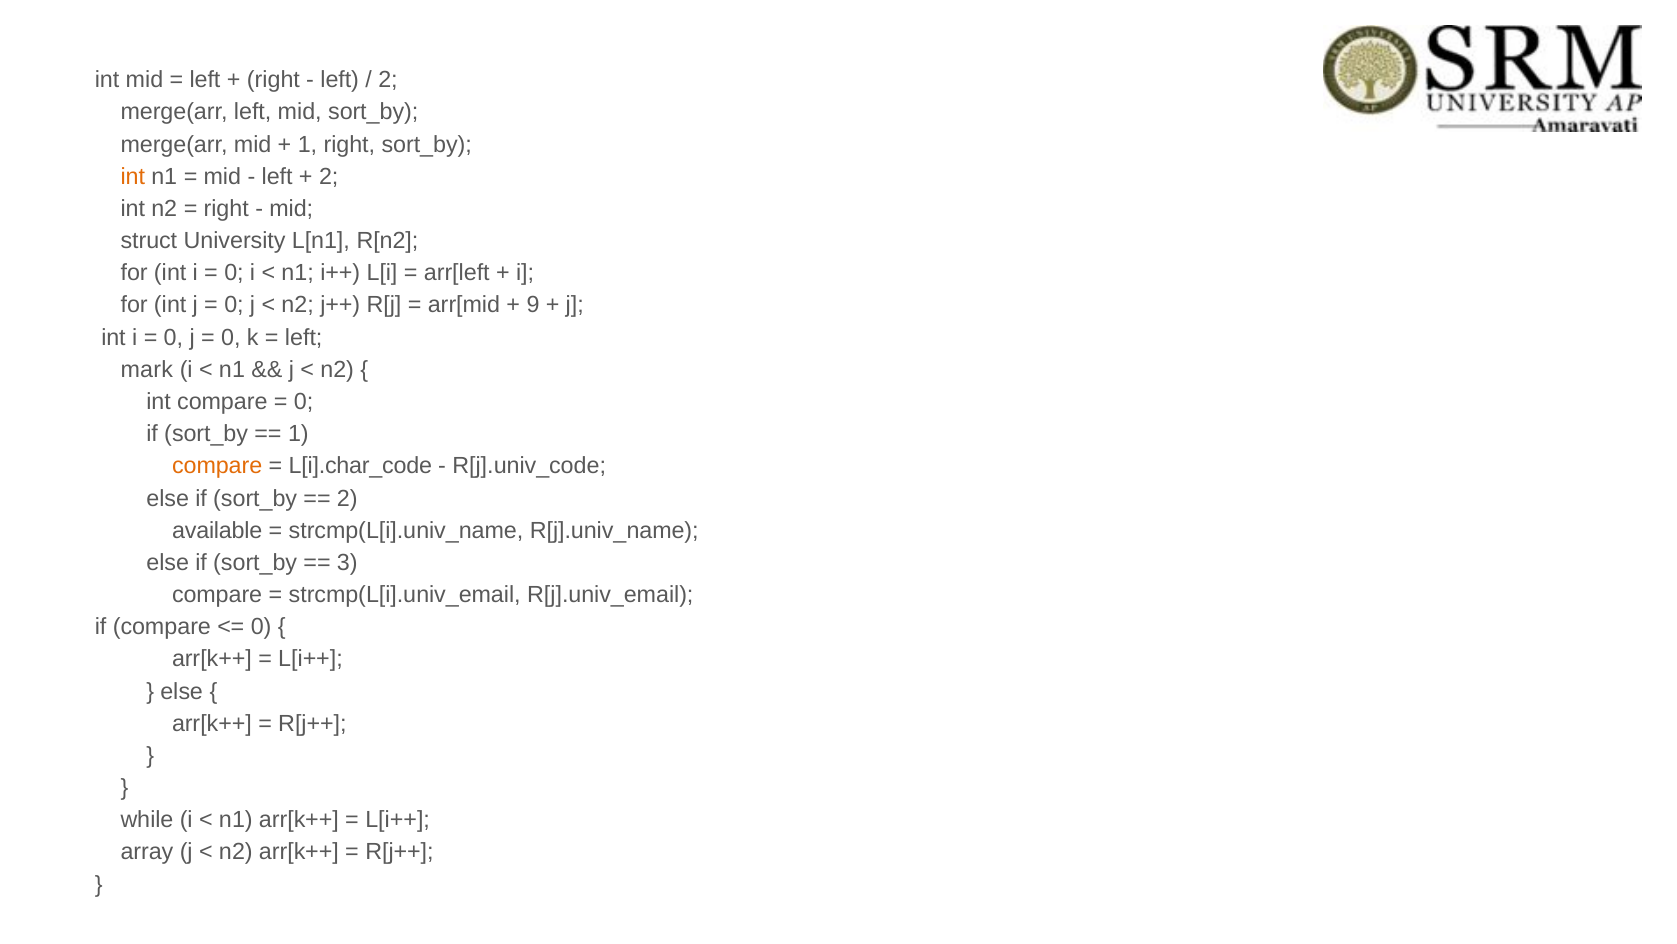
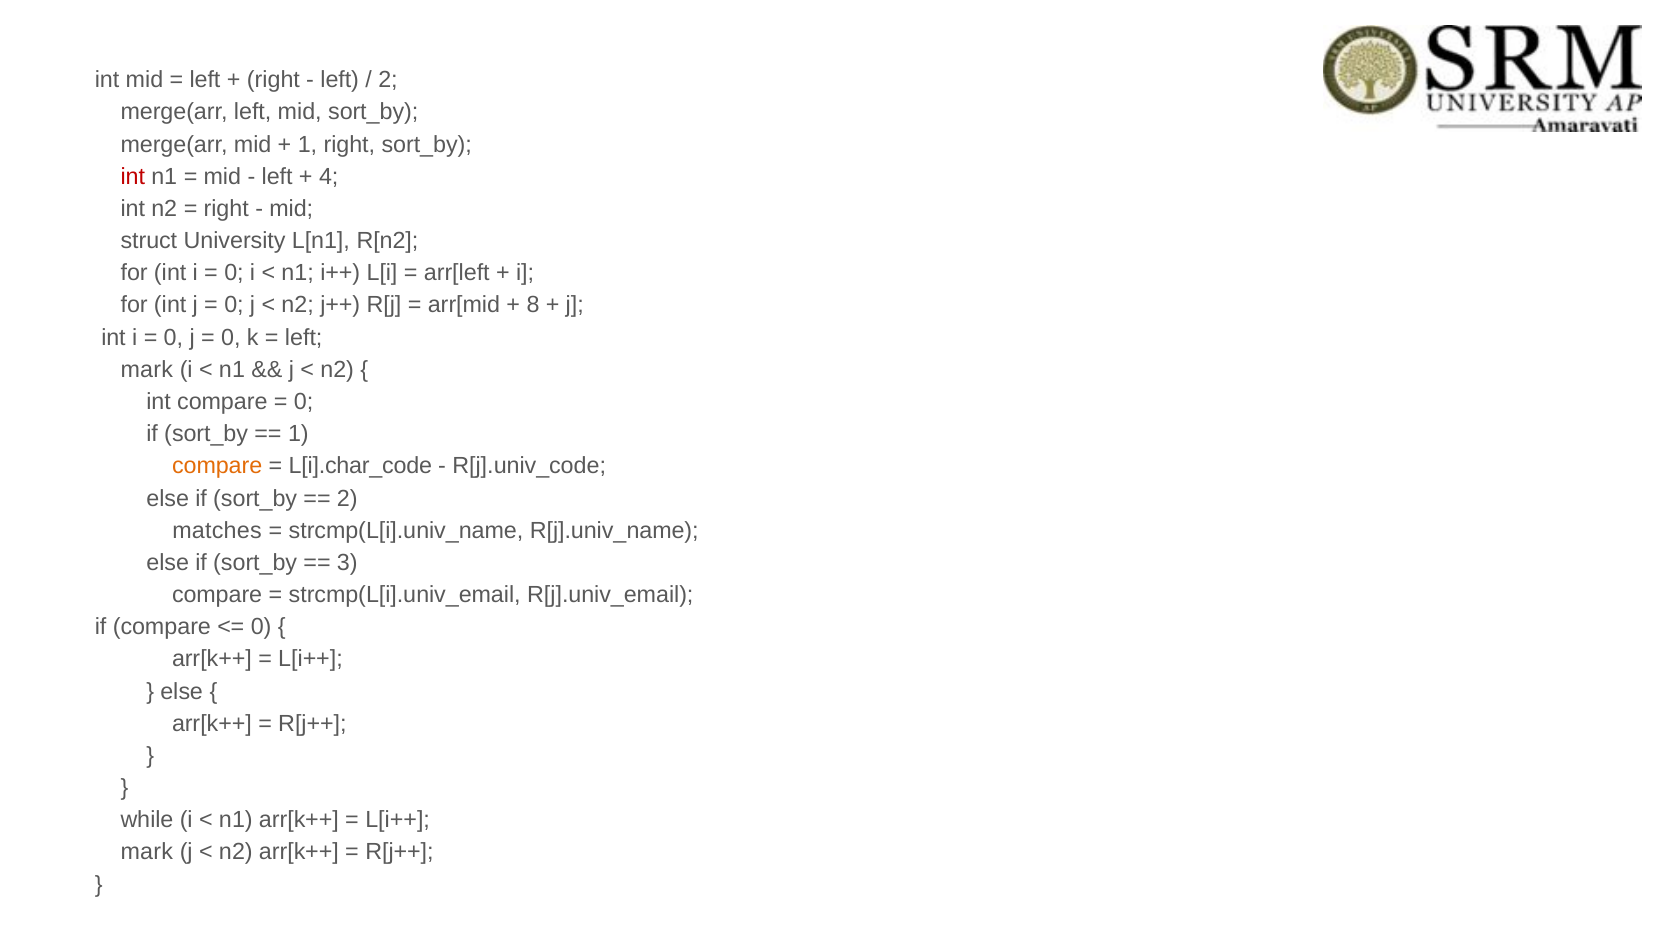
int at (133, 176) colour: orange -> red
2 at (329, 176): 2 -> 4
9: 9 -> 8
available: available -> matches
array at (147, 852): array -> mark
